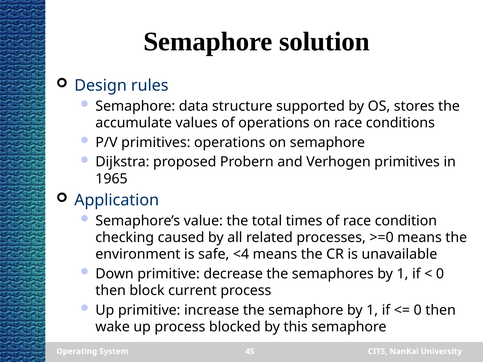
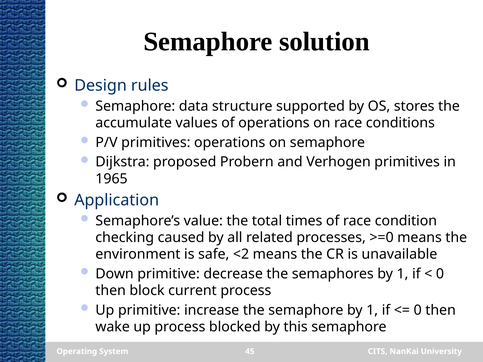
<4: <4 -> <2
